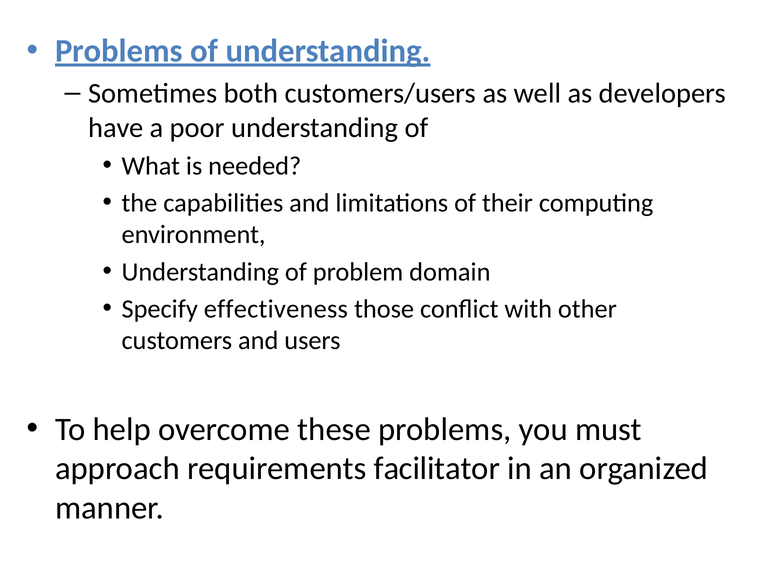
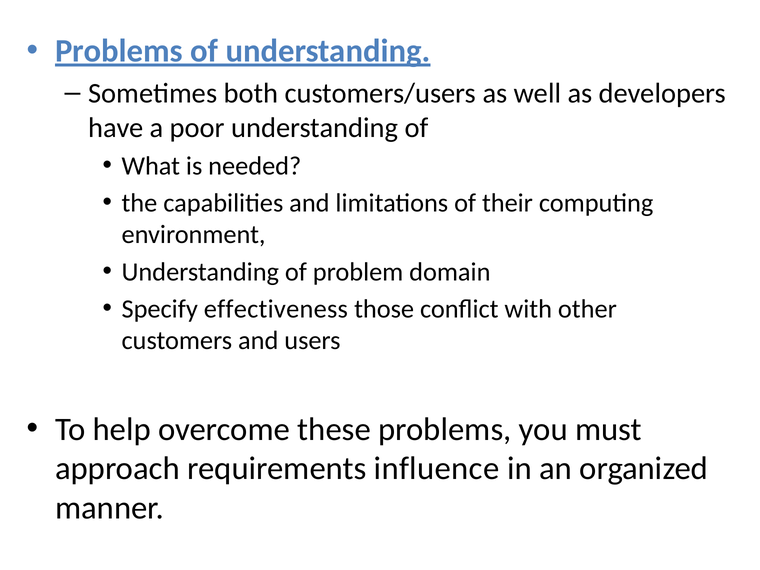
facilitator: facilitator -> influence
